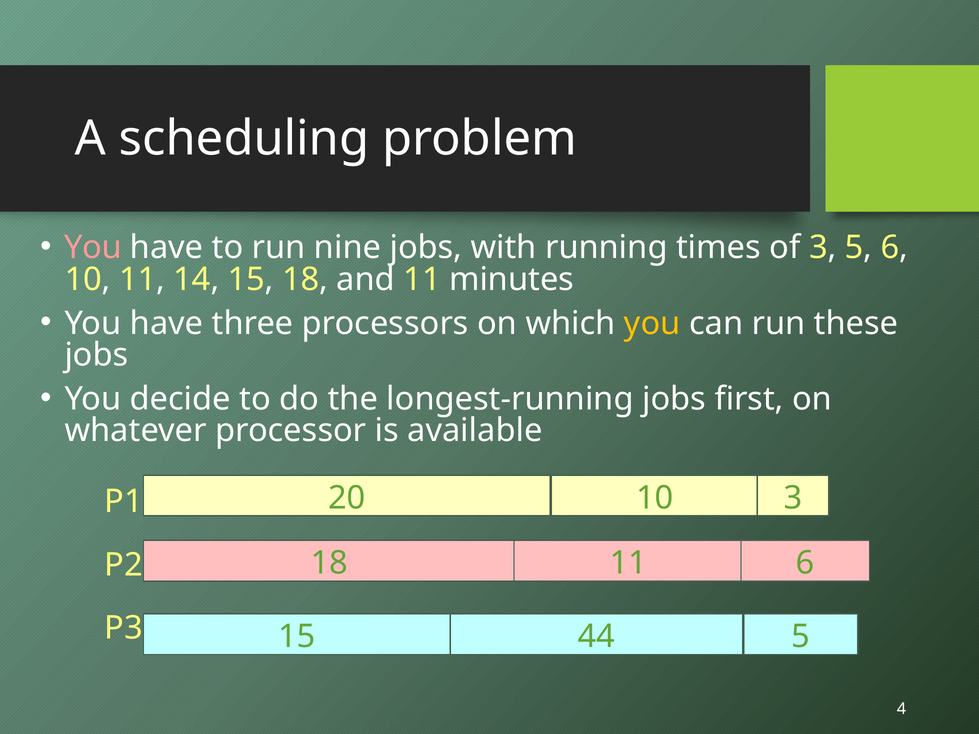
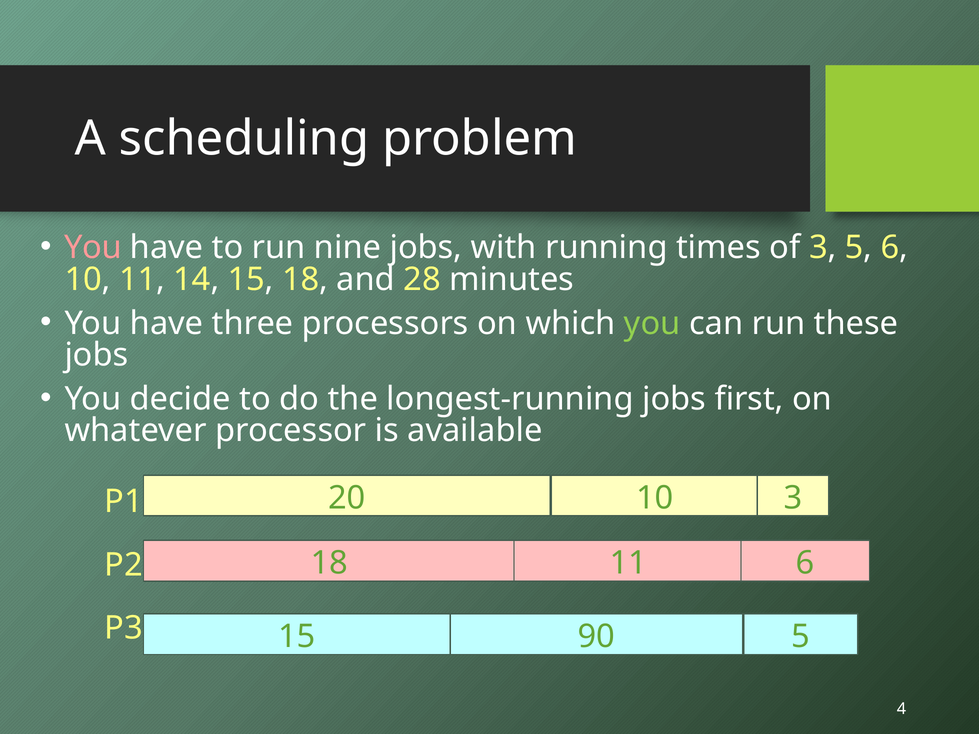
and 11: 11 -> 28
you at (652, 323) colour: yellow -> light green
44: 44 -> 90
